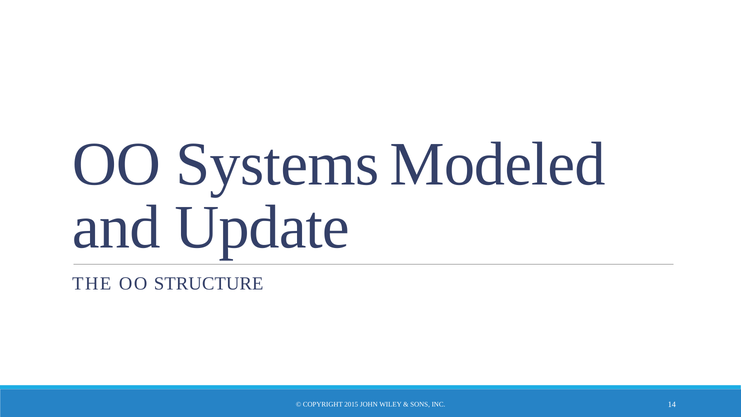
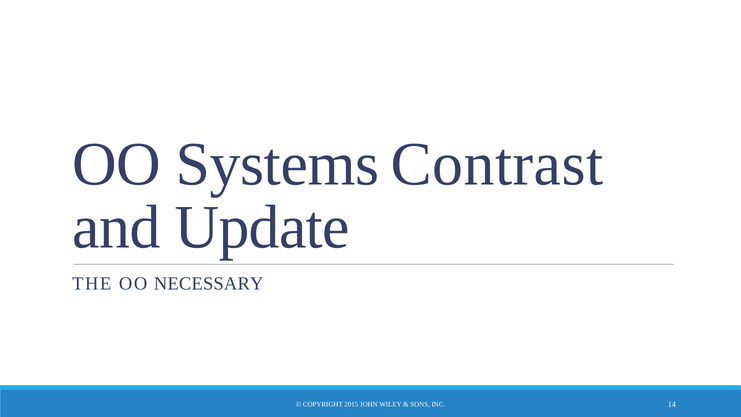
Modeled: Modeled -> Contrast
STRUCTURE: STRUCTURE -> NECESSARY
